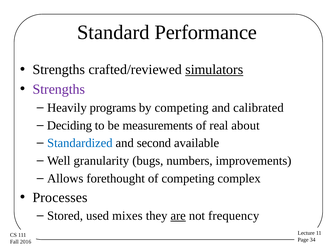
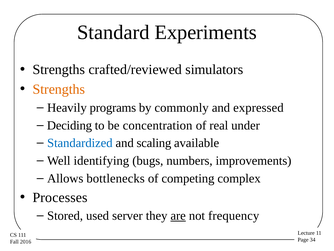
Performance: Performance -> Experiments
simulators underline: present -> none
Strengths at (59, 89) colour: purple -> orange
by competing: competing -> commonly
calibrated: calibrated -> expressed
measurements: measurements -> concentration
about: about -> under
second: second -> scaling
granularity: granularity -> identifying
forethought: forethought -> bottlenecks
mixes: mixes -> server
